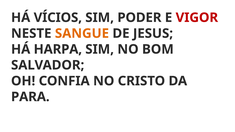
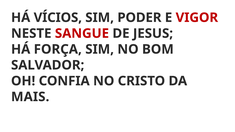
SANGUE colour: orange -> red
HARPA: HARPA -> FORÇA
PARA: PARA -> MAIS
